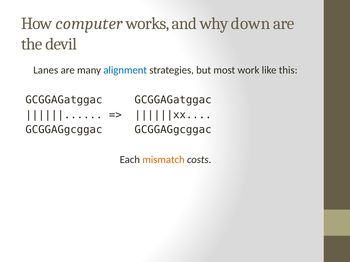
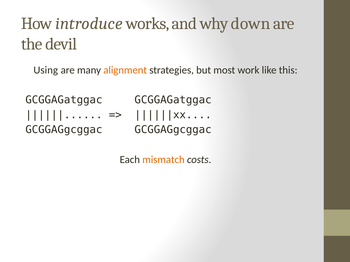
computer: computer -> introduce
Lanes: Lanes -> Using
alignment colour: blue -> orange
